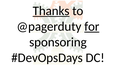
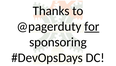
Thanks underline: present -> none
